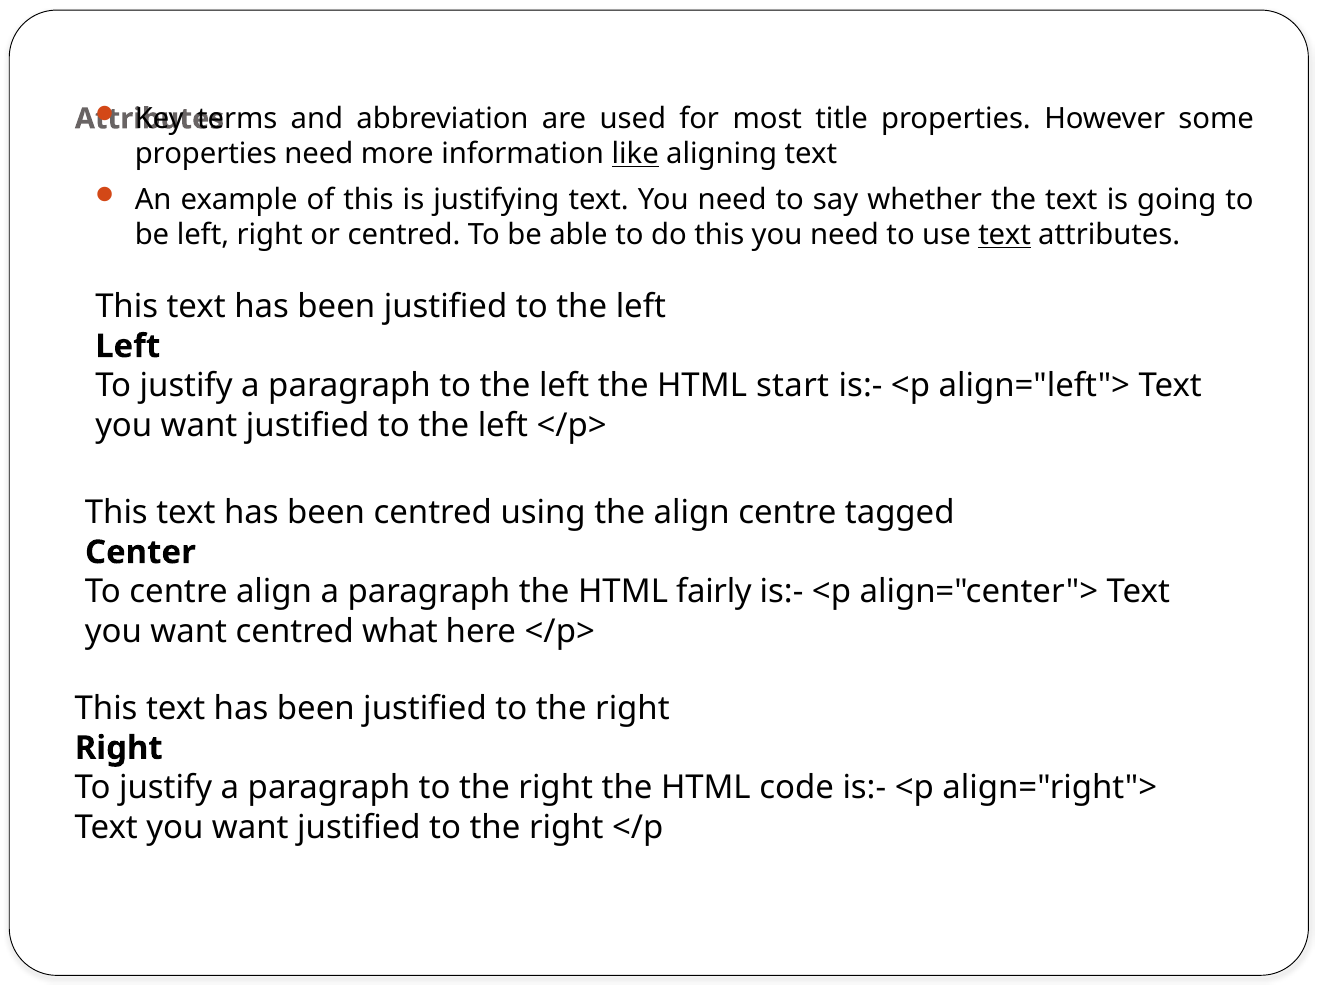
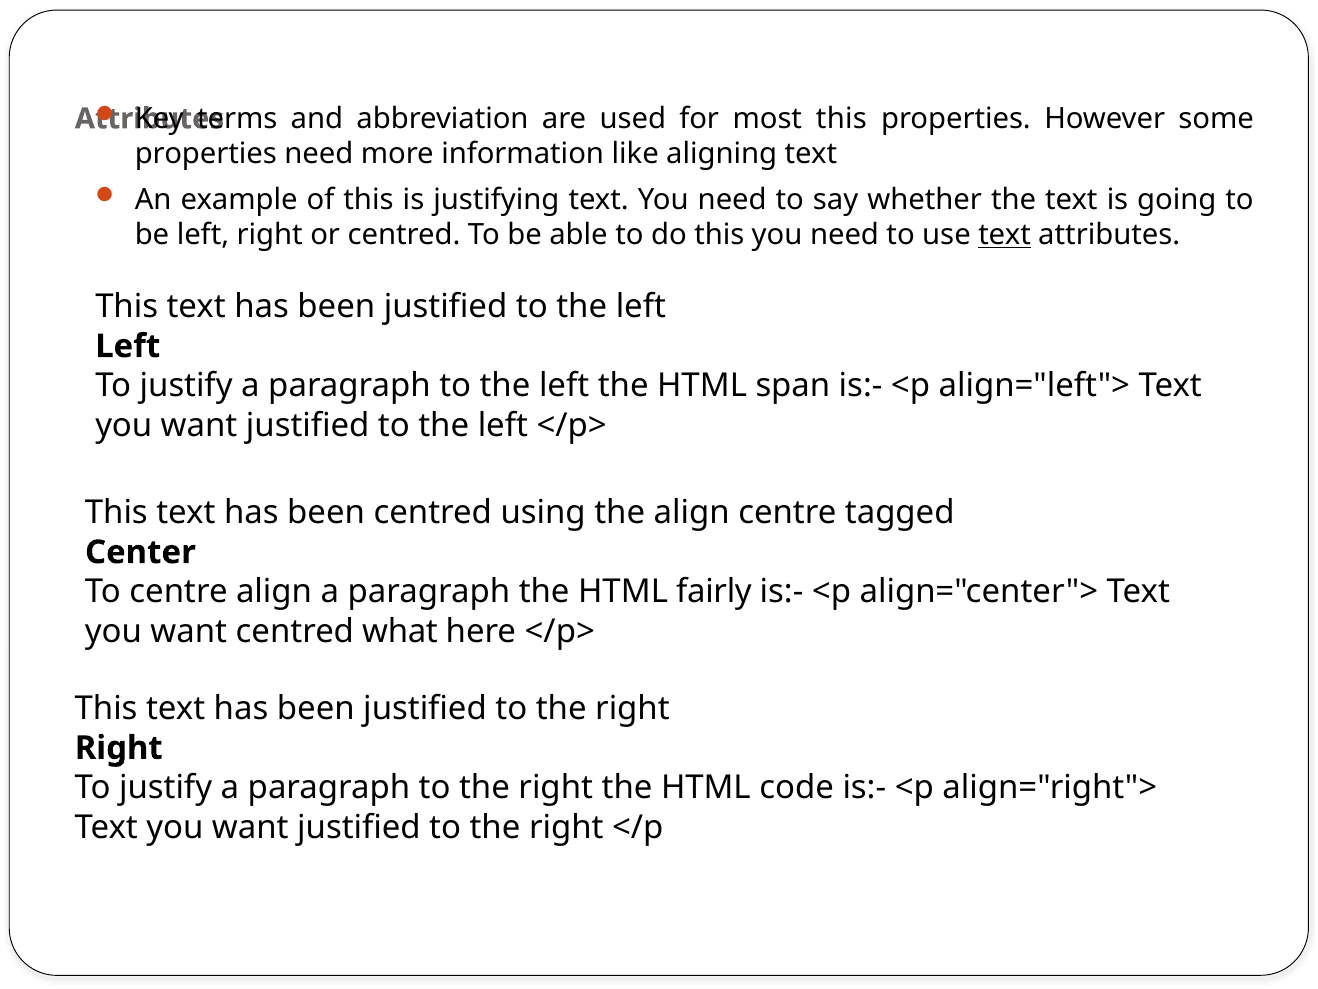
most title: title -> this
like underline: present -> none
start: start -> span
